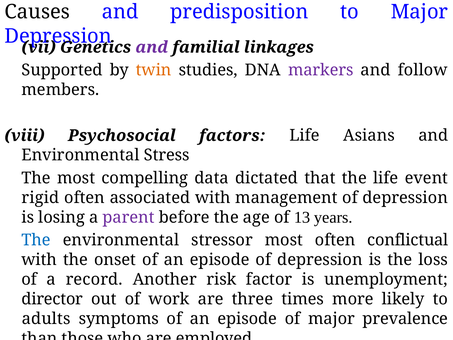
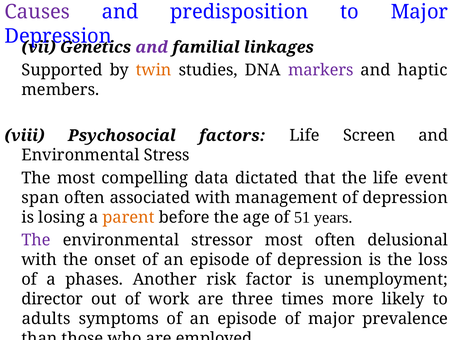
Causes colour: black -> purple
follow: follow -> haptic
Asians: Asians -> Screen
rigid: rigid -> span
parent colour: purple -> orange
13: 13 -> 51
The at (36, 240) colour: blue -> purple
conflictual: conflictual -> delusional
record: record -> phases
